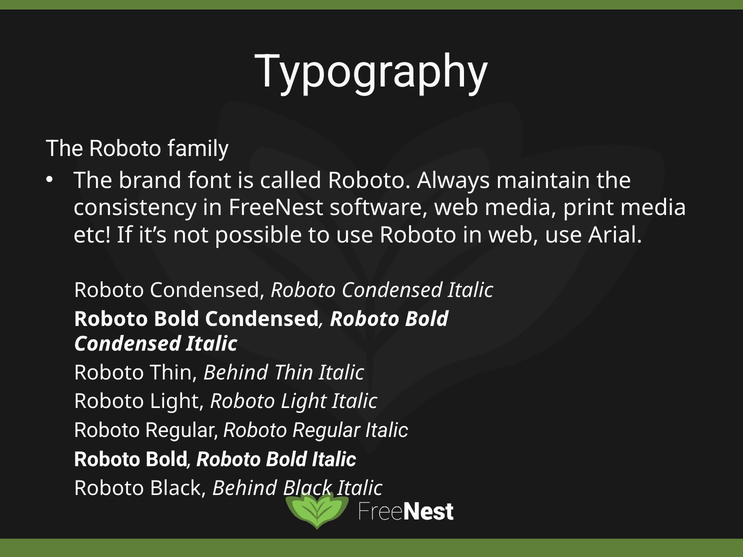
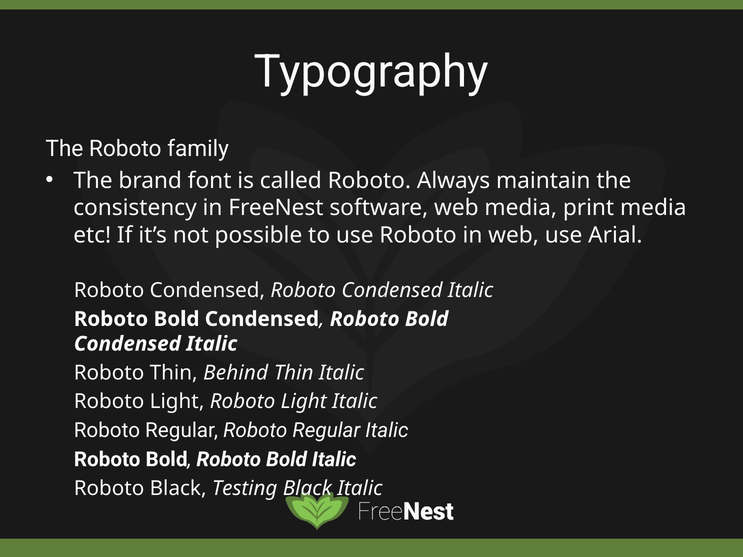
Black Behind: Behind -> Testing
